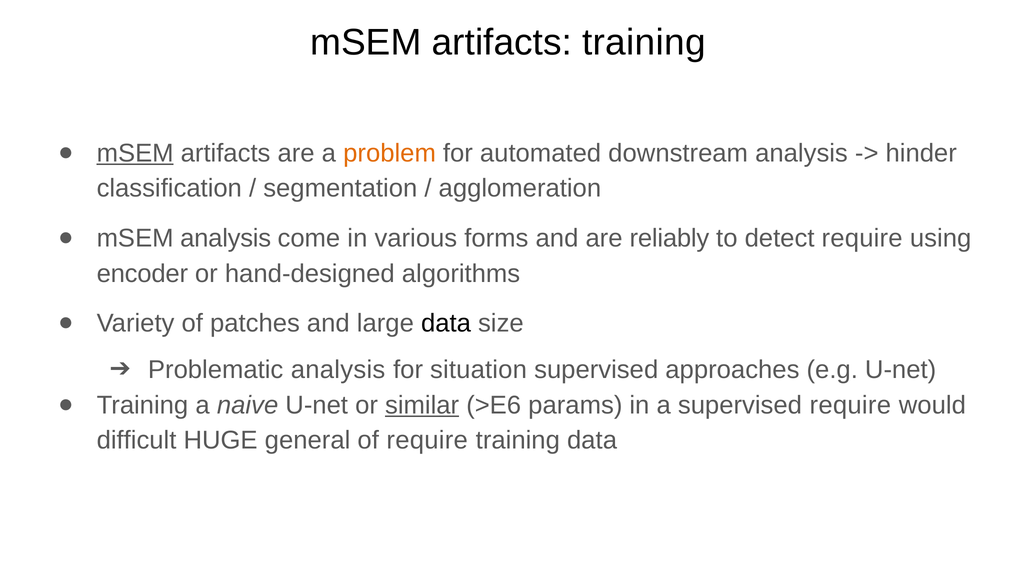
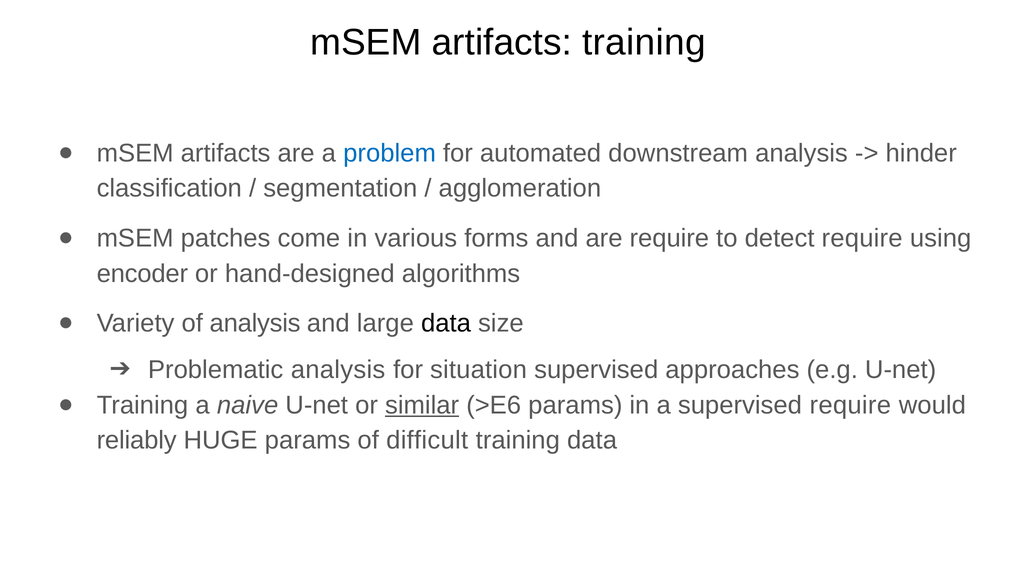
mSEM at (135, 153) underline: present -> none
problem colour: orange -> blue
mSEM analysis: analysis -> patches
are reliably: reliably -> require
of patches: patches -> analysis
difficult: difficult -> reliably
HUGE general: general -> params
of require: require -> difficult
